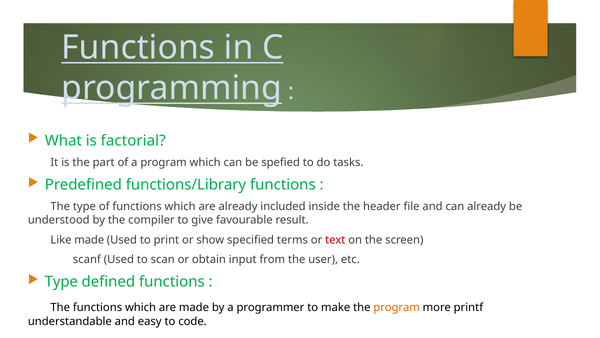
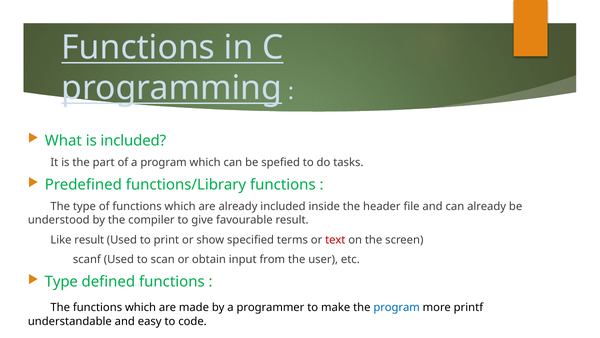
is factorial: factorial -> included
Like made: made -> result
program at (397, 307) colour: orange -> blue
